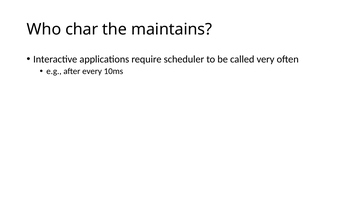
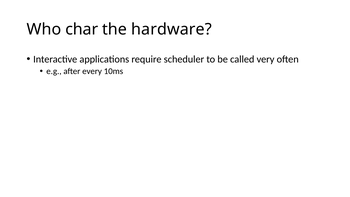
maintains: maintains -> hardware
